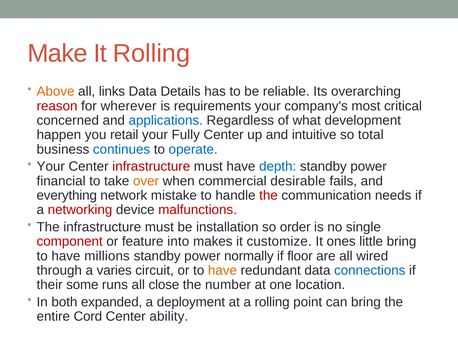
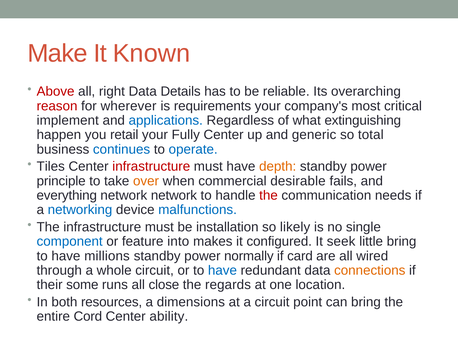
It Rolling: Rolling -> Known
Above colour: orange -> red
links: links -> right
concerned: concerned -> implement
development: development -> extinguishing
intuitive: intuitive -> generic
Your at (51, 166): Your -> Tiles
depth colour: blue -> orange
financial: financial -> principle
network mistake: mistake -> network
networking colour: red -> blue
malfunctions colour: red -> blue
order: order -> likely
component colour: red -> blue
customize: customize -> configured
ones: ones -> seek
floor: floor -> card
varies: varies -> whole
have at (222, 270) colour: orange -> blue
connections colour: blue -> orange
number: number -> regards
expanded: expanded -> resources
deployment: deployment -> dimensions
a rolling: rolling -> circuit
